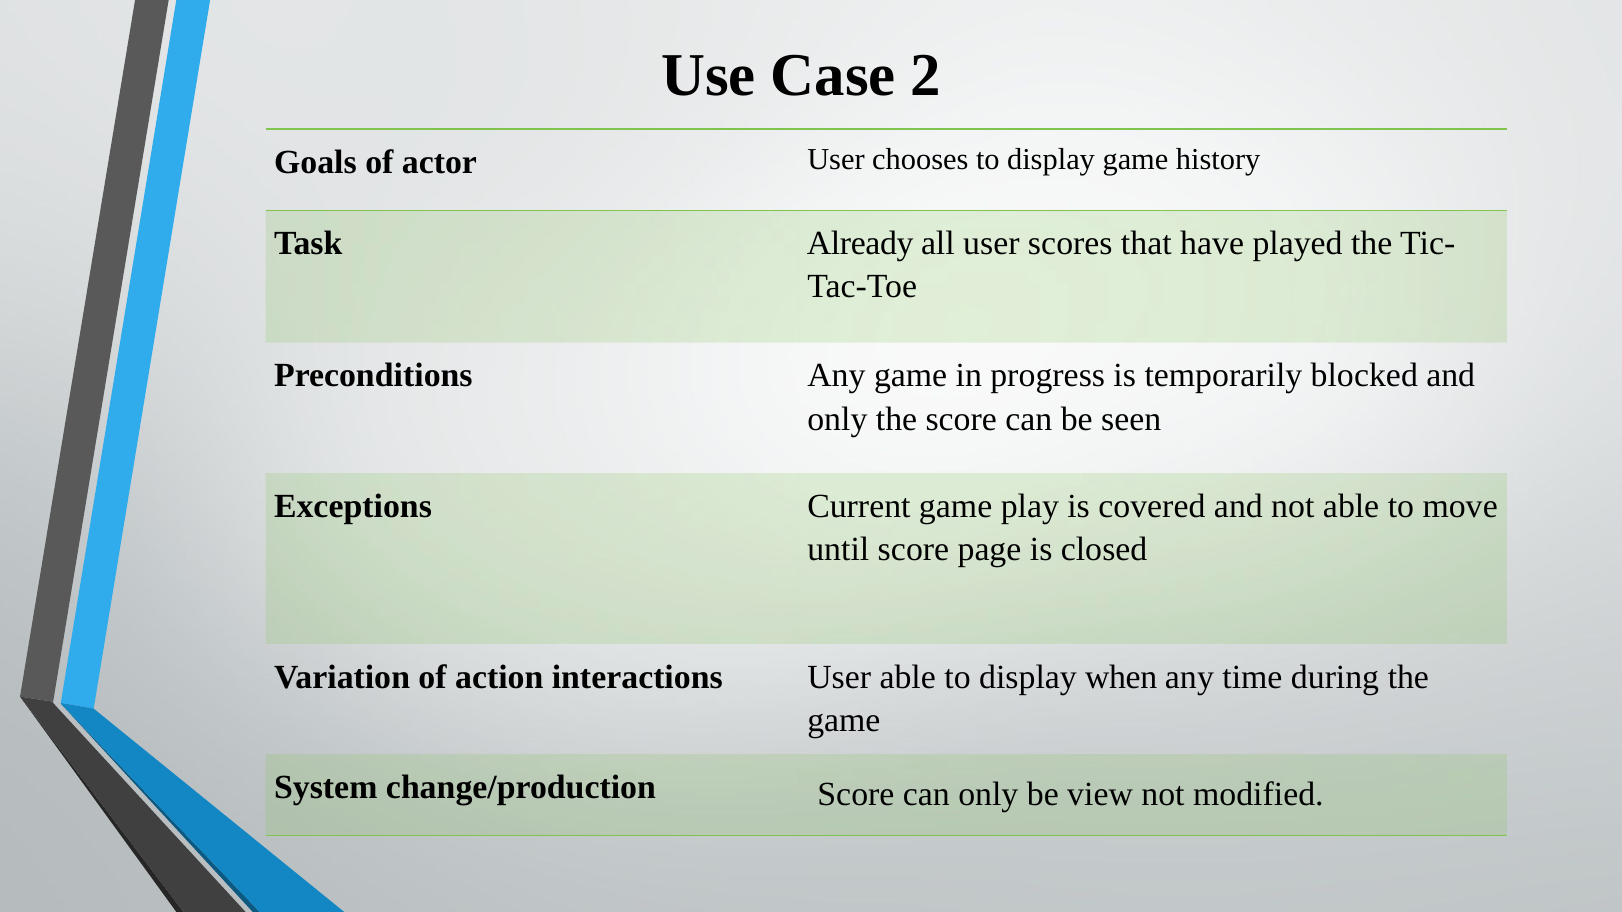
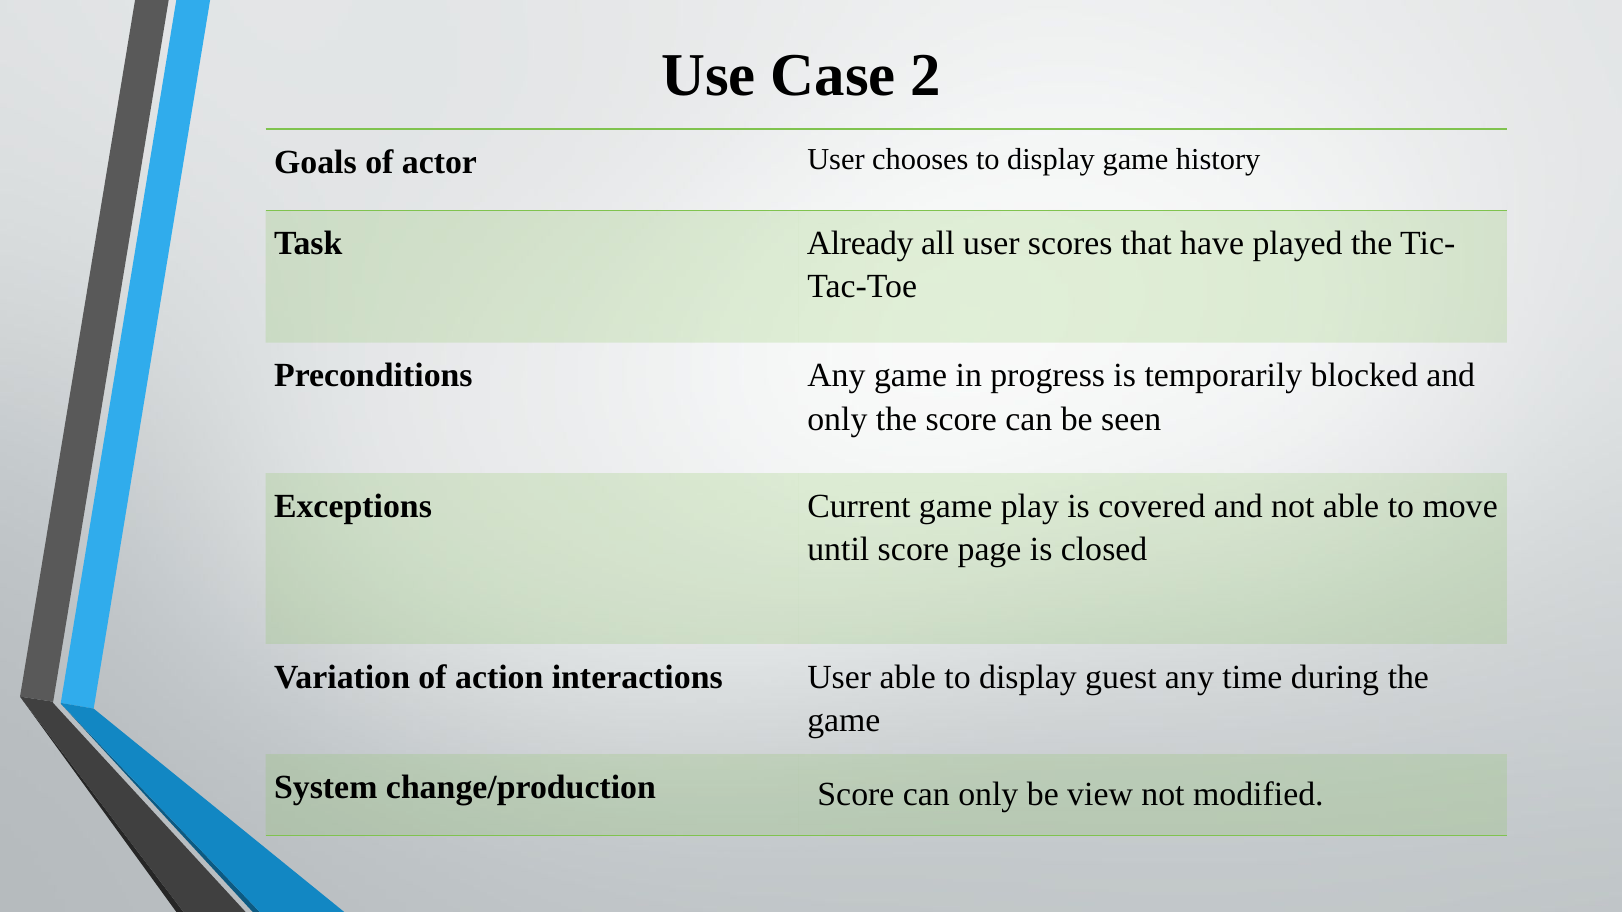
when: when -> guest
